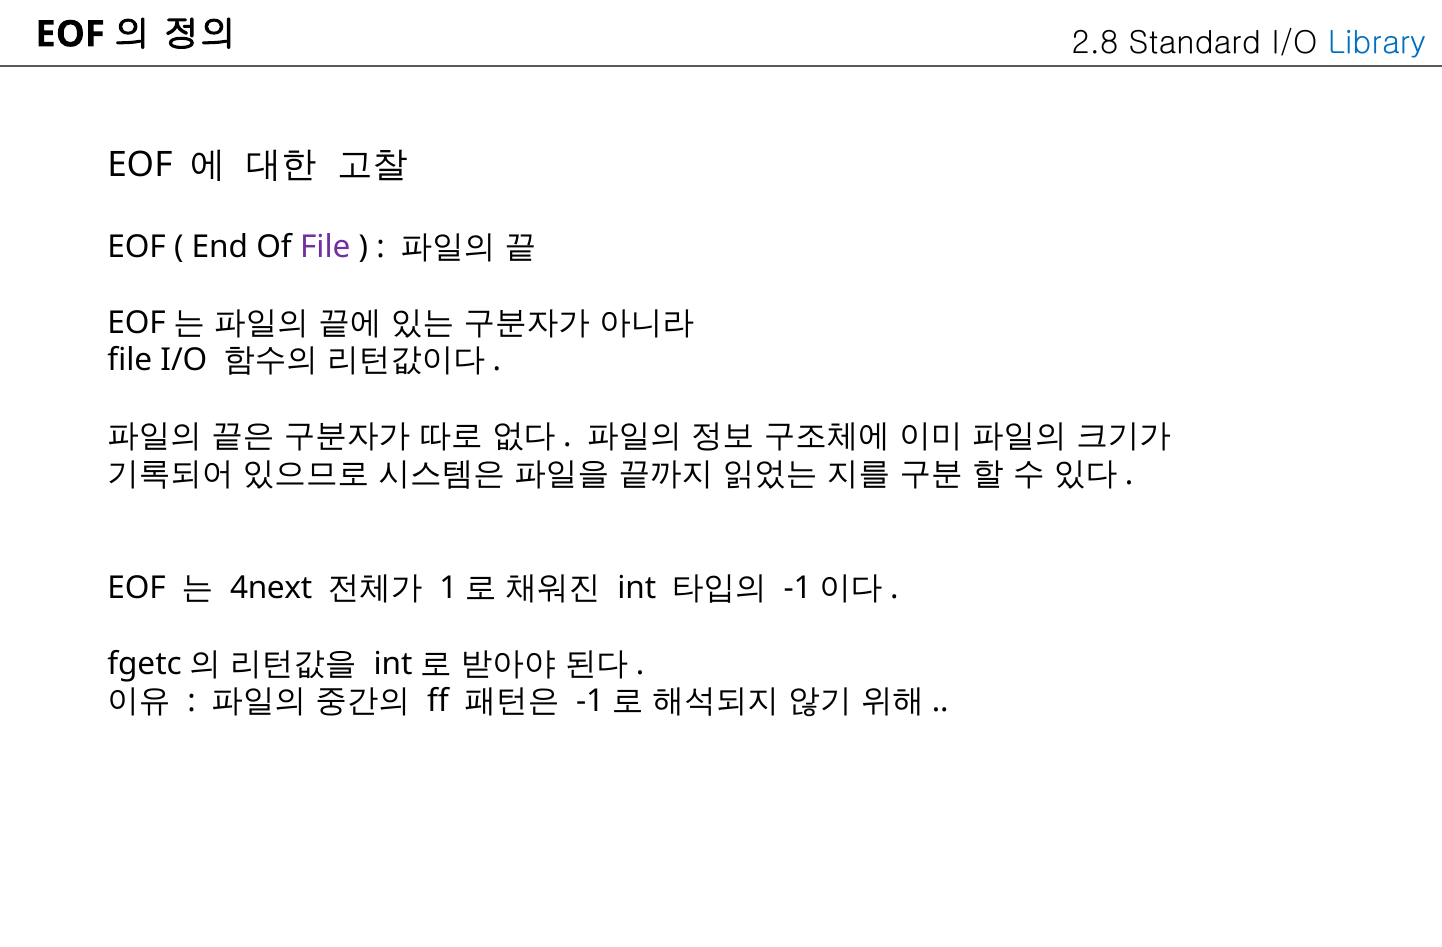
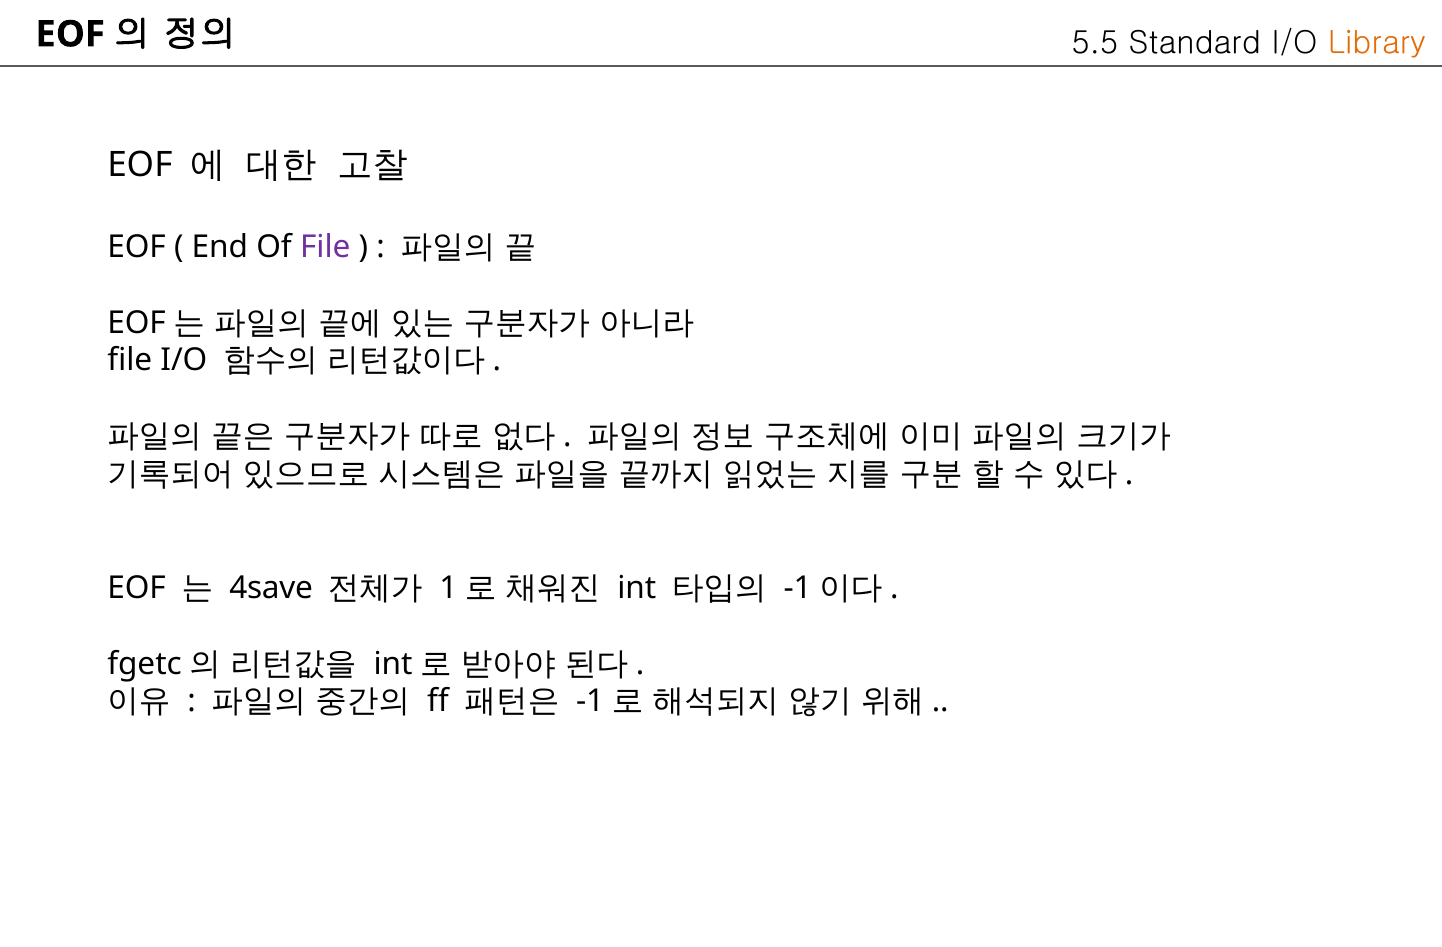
2.8: 2.8 -> 5.5
Library colour: blue -> orange
4next: 4next -> 4save
